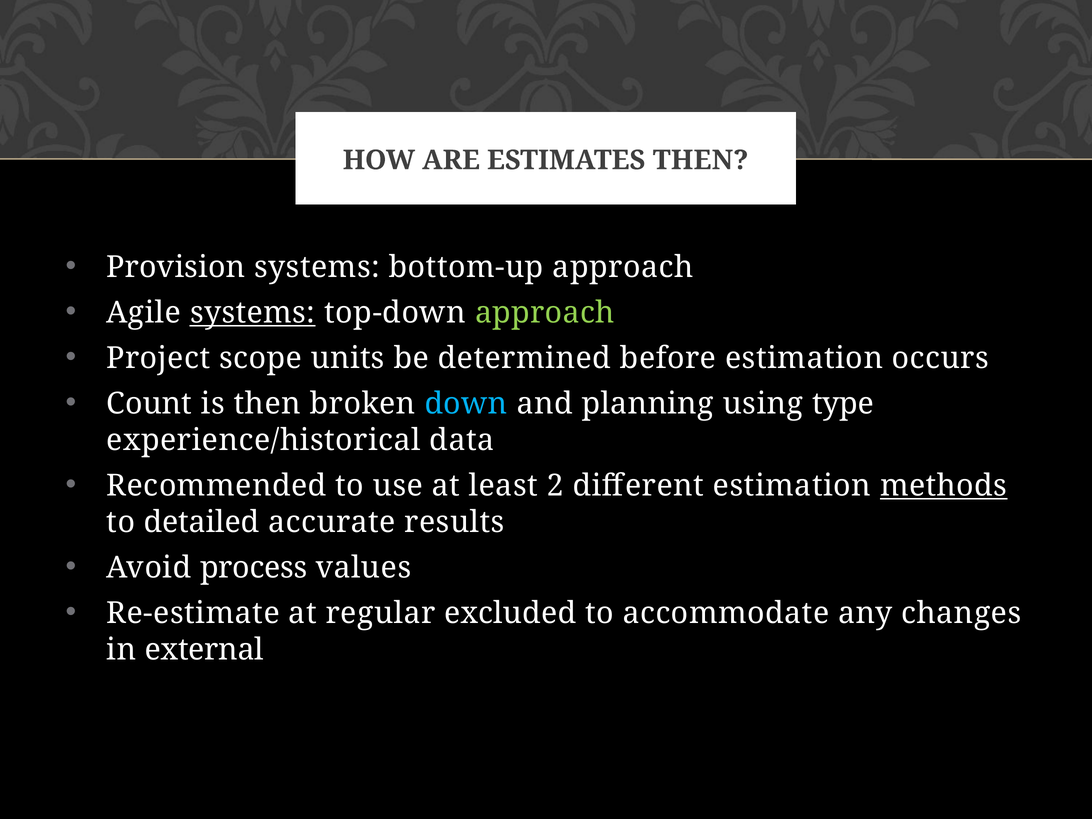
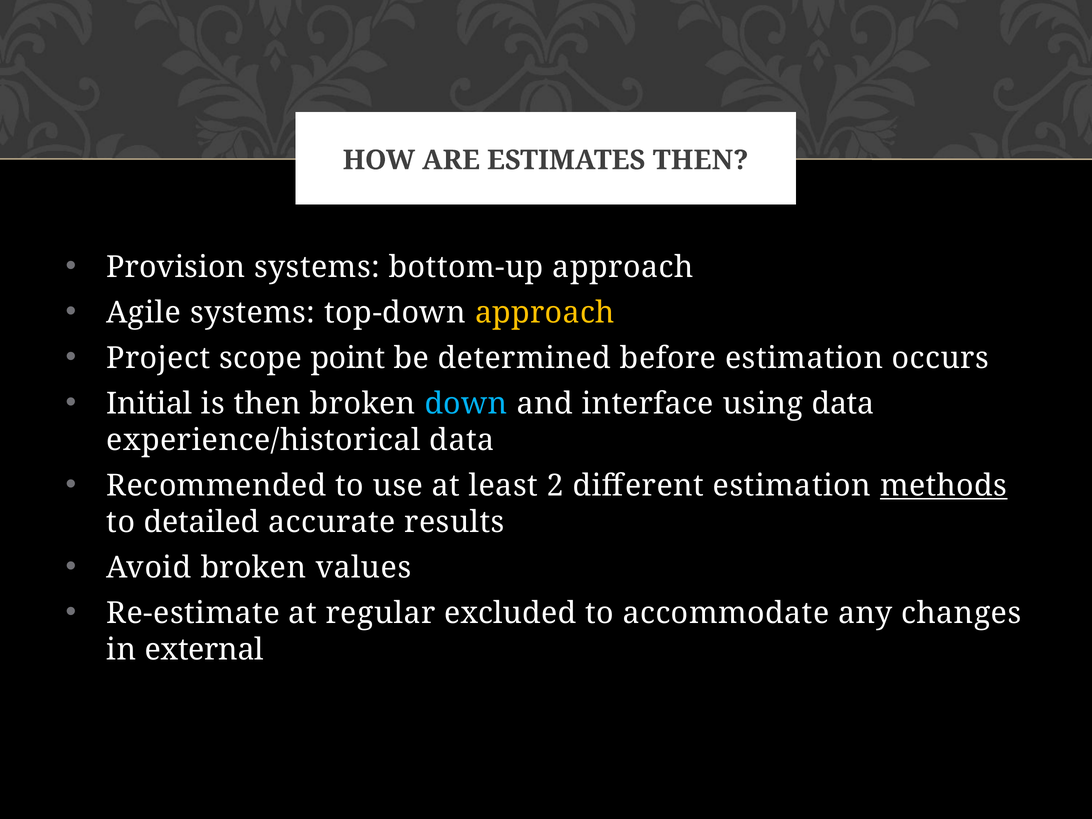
systems at (252, 313) underline: present -> none
approach at (545, 313) colour: light green -> yellow
units: units -> point
Count: Count -> Initial
planning: planning -> interface
using type: type -> data
Avoid process: process -> broken
